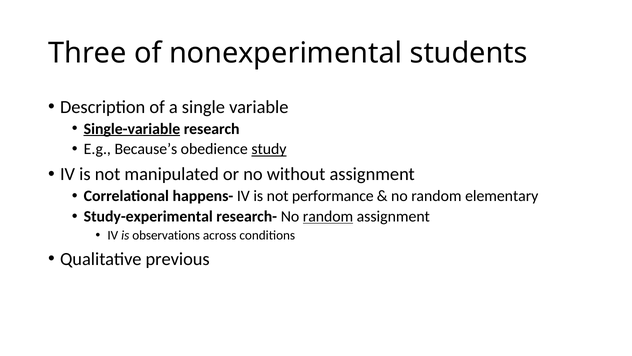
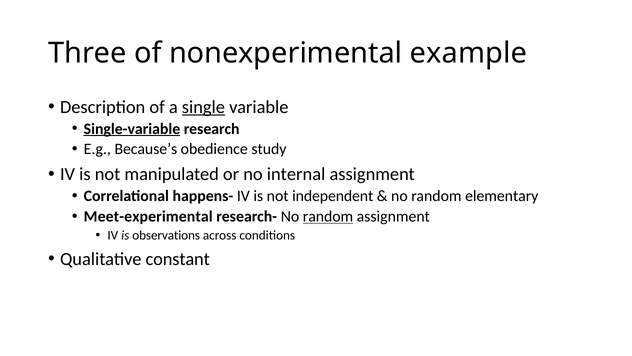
students: students -> example
single underline: none -> present
study underline: present -> none
without: without -> internal
performance: performance -> independent
Study-experimental: Study-experimental -> Meet-experimental
previous: previous -> constant
